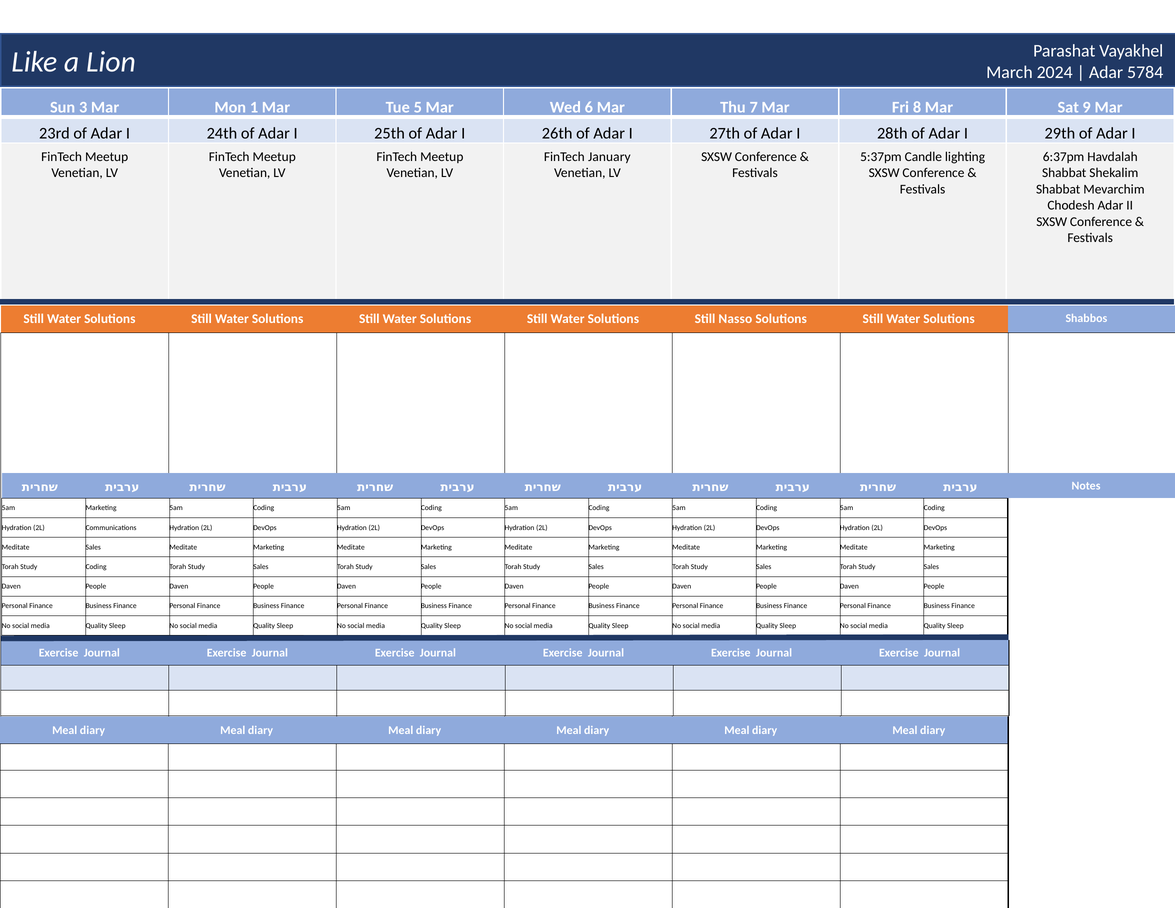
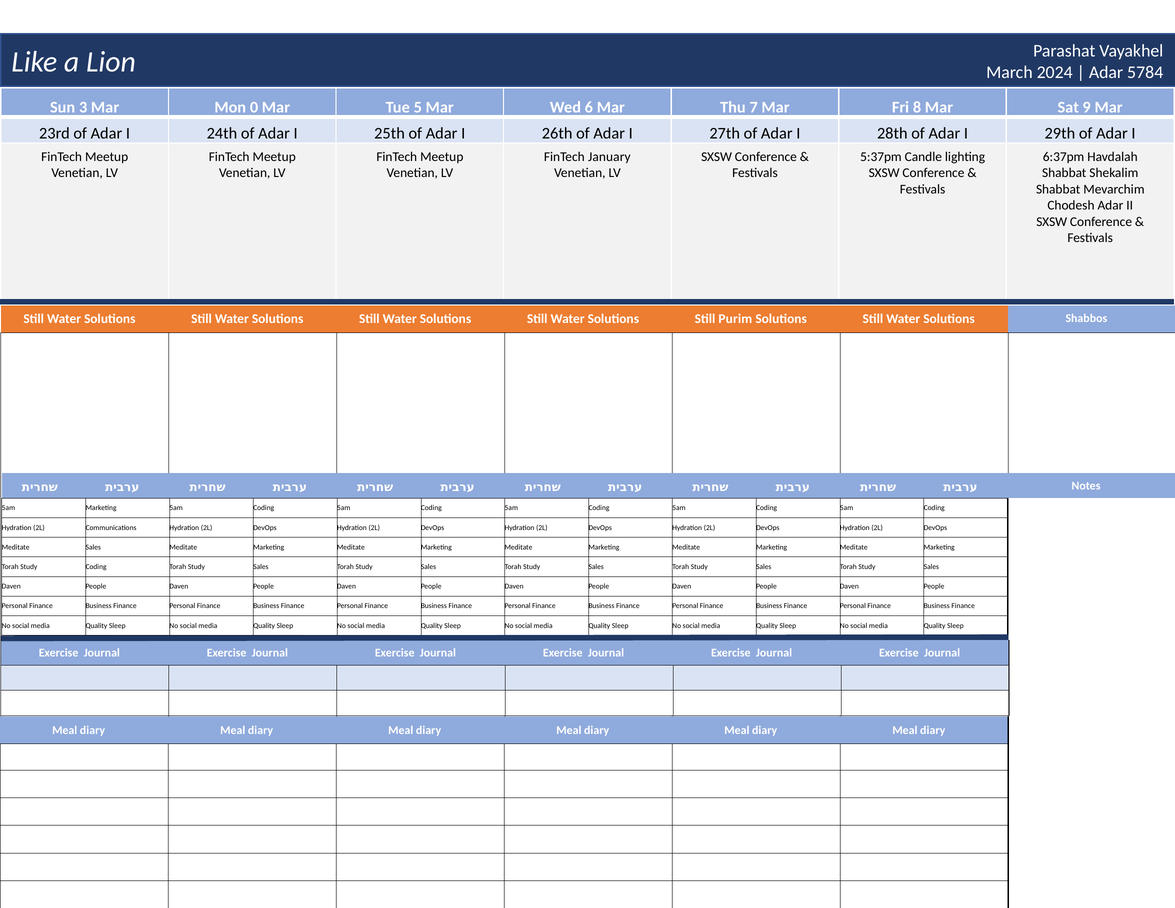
1: 1 -> 0
Nasso: Nasso -> Purim
